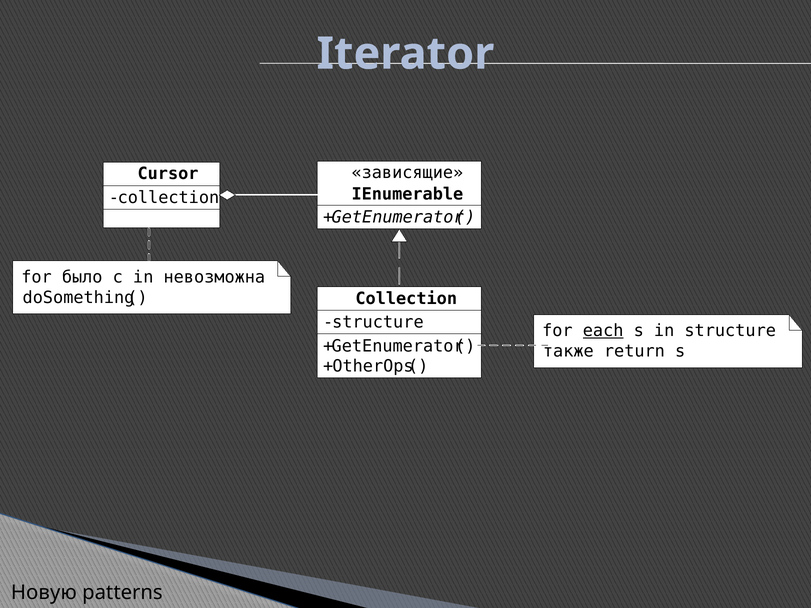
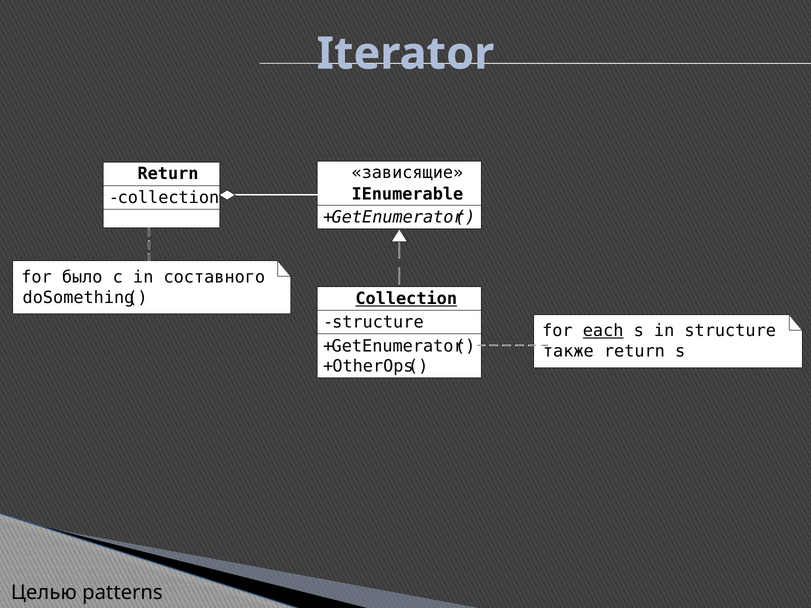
Cursor at (168, 174): Cursor -> Return
невозможна: невозможна -> составного
Collection at (406, 299) underline: none -> present
Новую: Новую -> Целью
